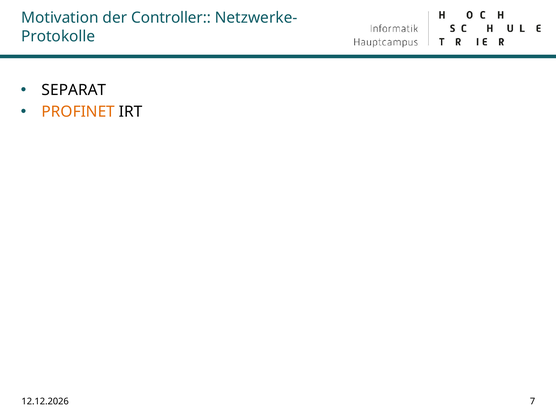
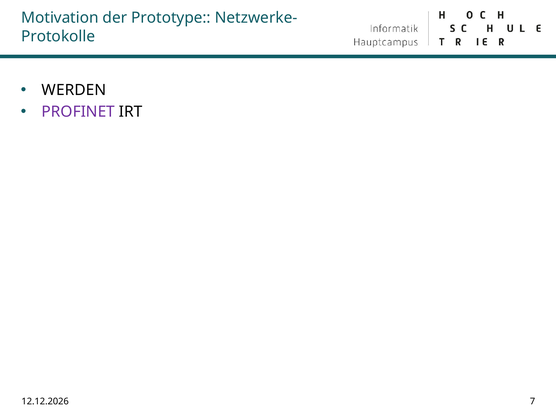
Controller: Controller -> Prototype
SEPARAT: SEPARAT -> WERDEN
PROFINET colour: orange -> purple
